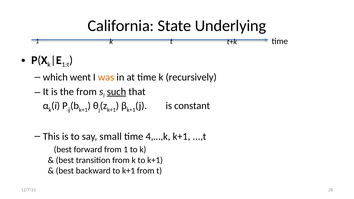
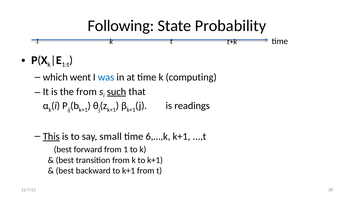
California: California -> Following
Underlying: Underlying -> Probability
was colour: orange -> blue
recursively: recursively -> computing
constant: constant -> readings
This underline: none -> present
4,…,k: 4,…,k -> 6,…,k
